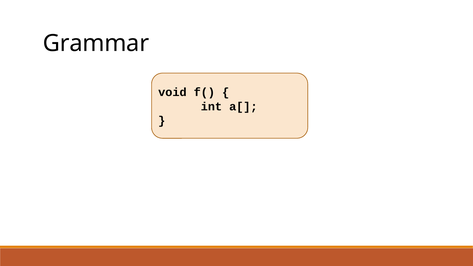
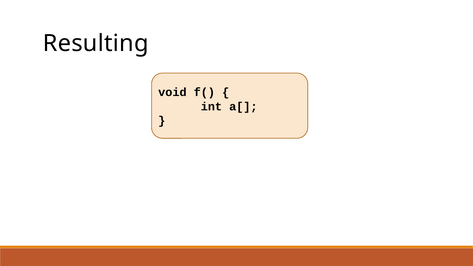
Grammar: Grammar -> Resulting
